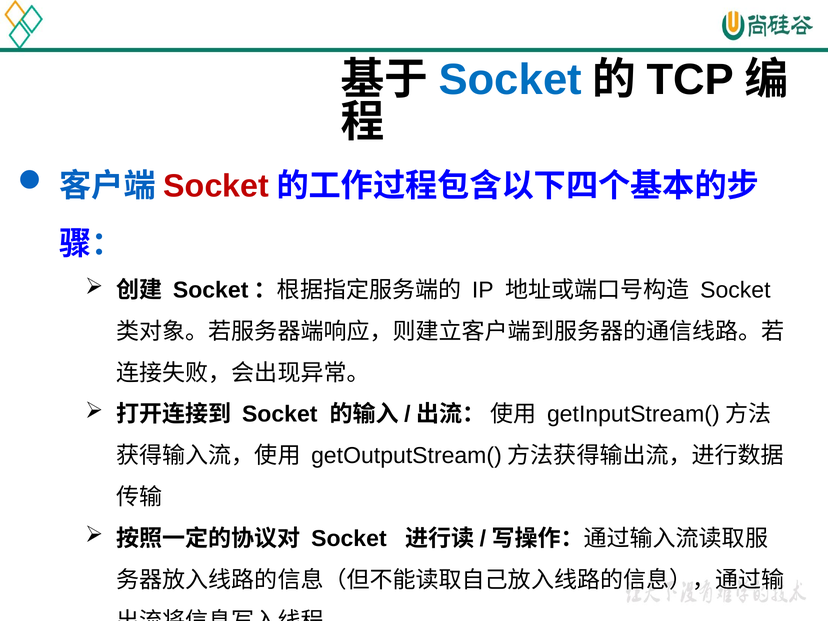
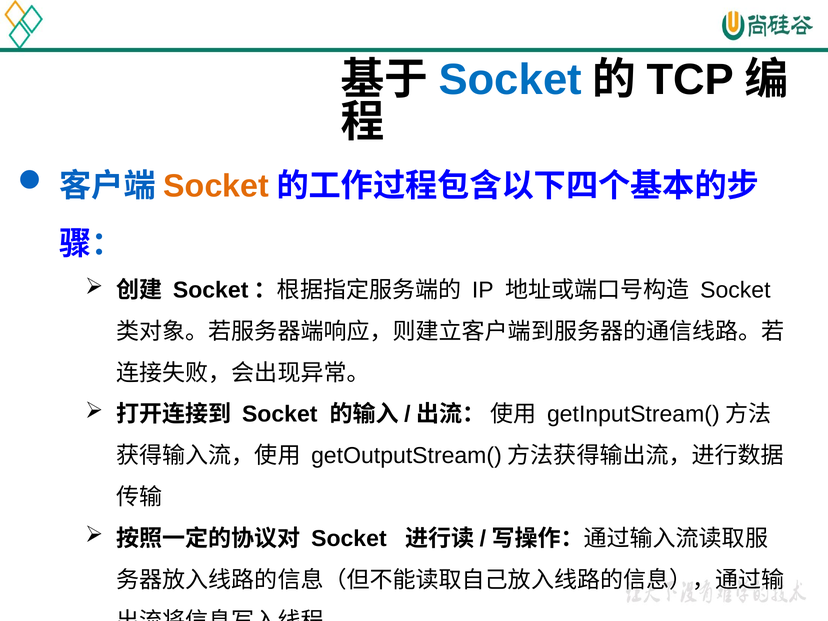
Socket at (216, 186) colour: red -> orange
